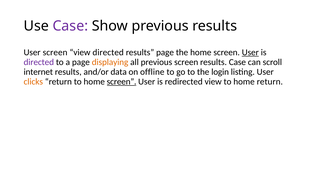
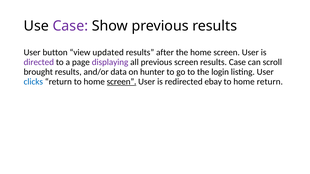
User screen: screen -> button
view directed: directed -> updated
results page: page -> after
User at (250, 52) underline: present -> none
displaying colour: orange -> purple
internet: internet -> brought
offline: offline -> hunter
clicks colour: orange -> blue
redirected view: view -> ebay
